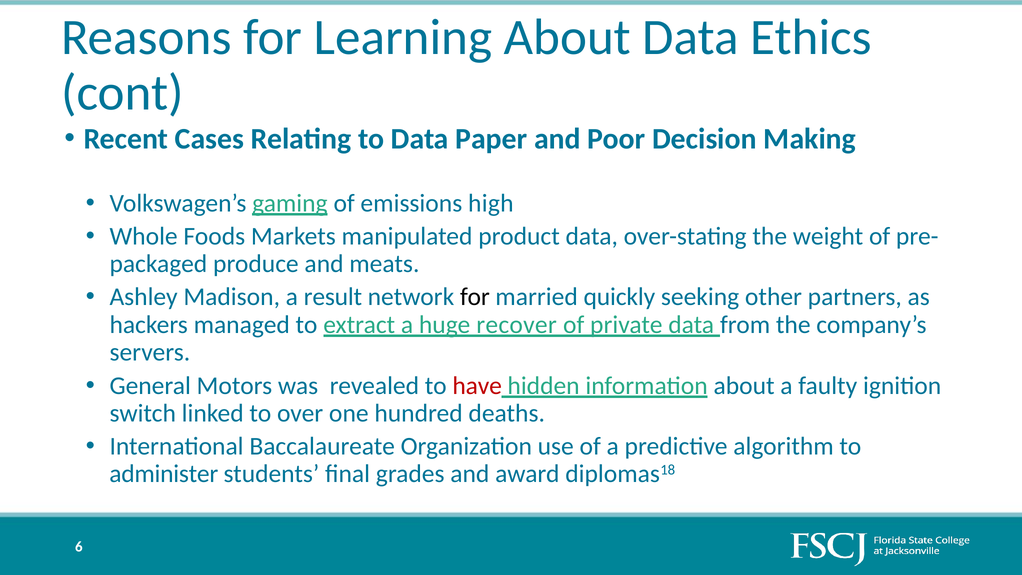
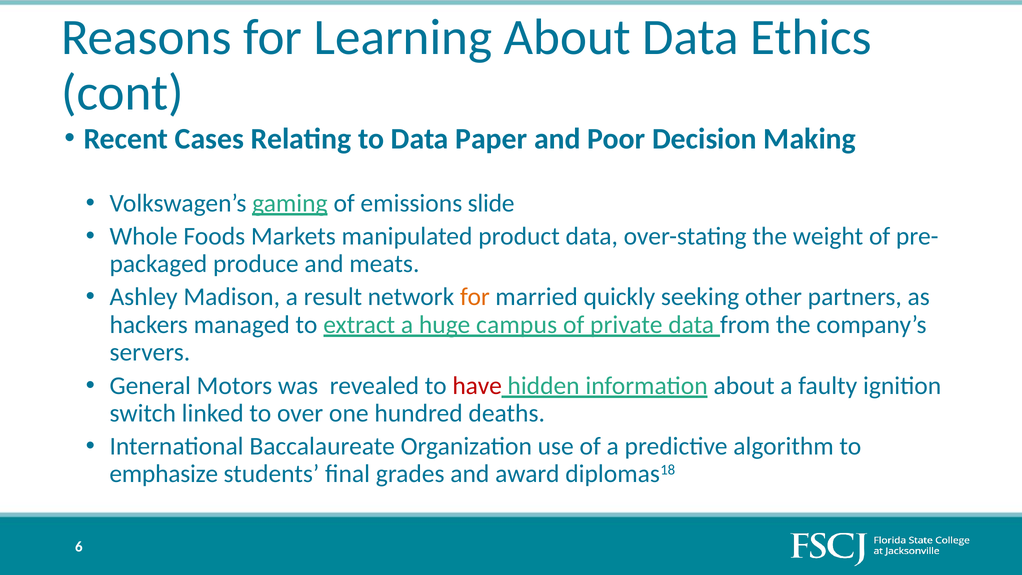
high: high -> slide
for at (475, 297) colour: black -> orange
recover: recover -> campus
administer: administer -> emphasize
